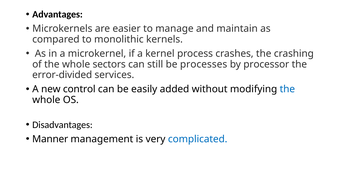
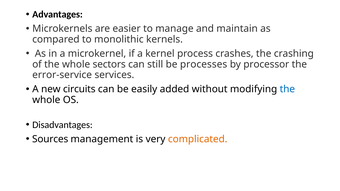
error-divided: error-divided -> error-service
control: control -> circuits
Manner: Manner -> Sources
complicated colour: blue -> orange
